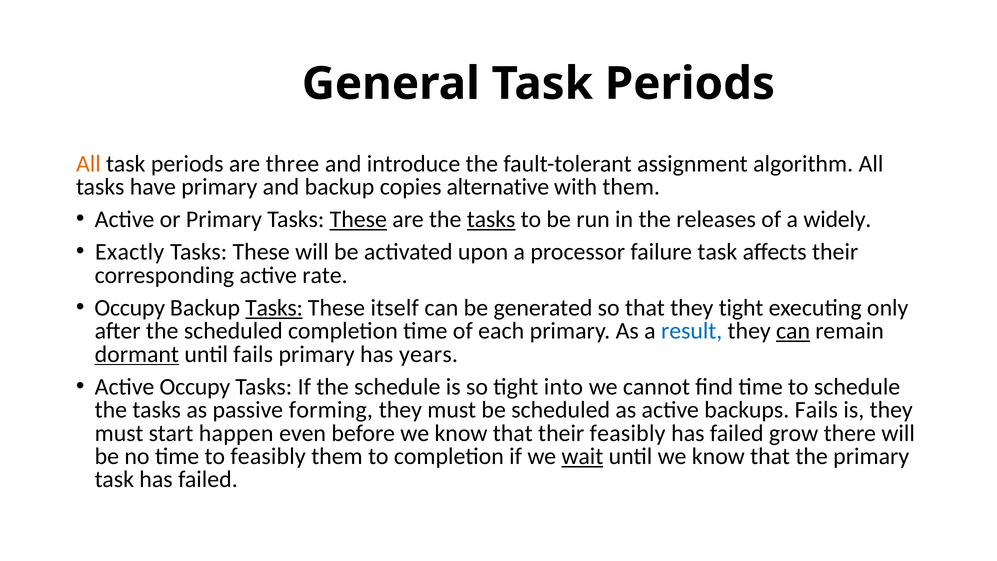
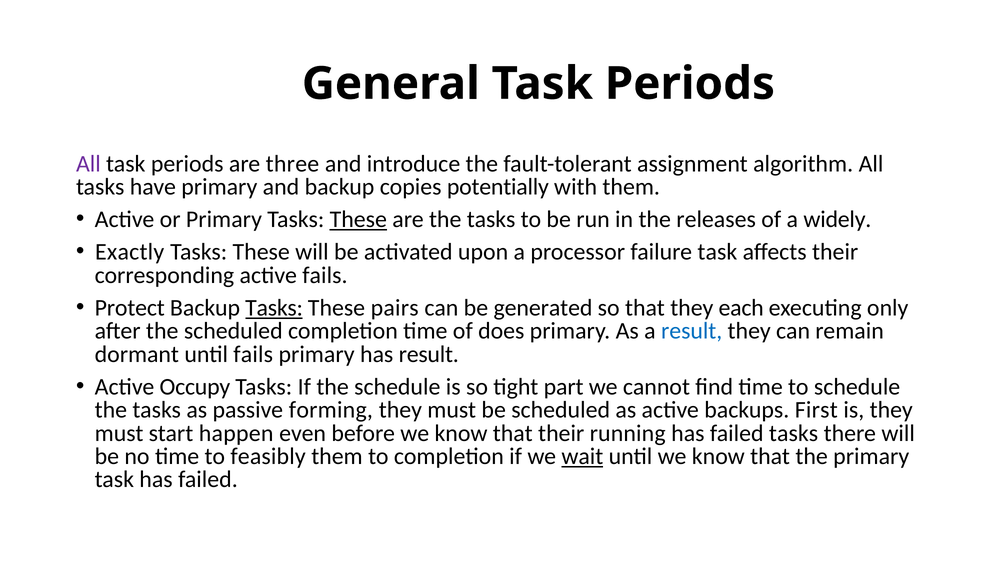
All at (88, 164) colour: orange -> purple
alternative: alternative -> potentially
tasks at (491, 219) underline: present -> none
active rate: rate -> fails
Occupy at (130, 308): Occupy -> Protect
itself: itself -> pairs
they tight: tight -> each
each: each -> does
can at (793, 331) underline: present -> none
dormant underline: present -> none
has years: years -> result
into: into -> part
backups Fails: Fails -> First
their feasibly: feasibly -> running
failed grow: grow -> tasks
